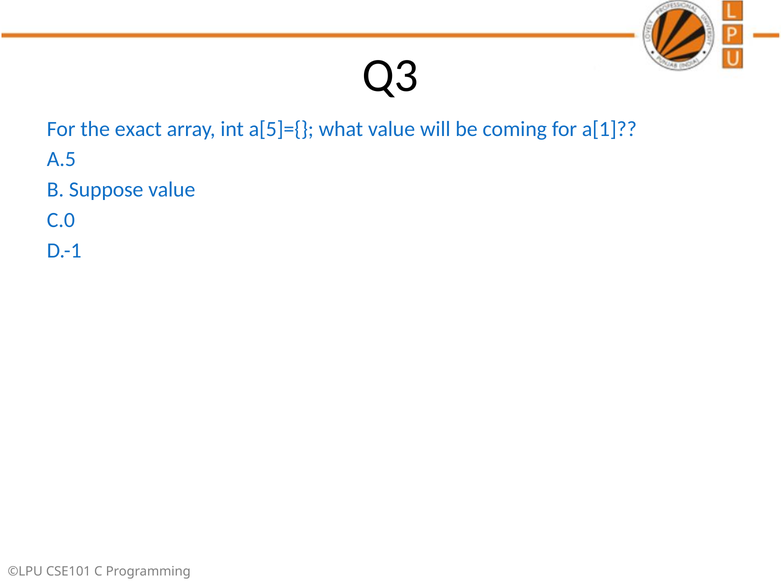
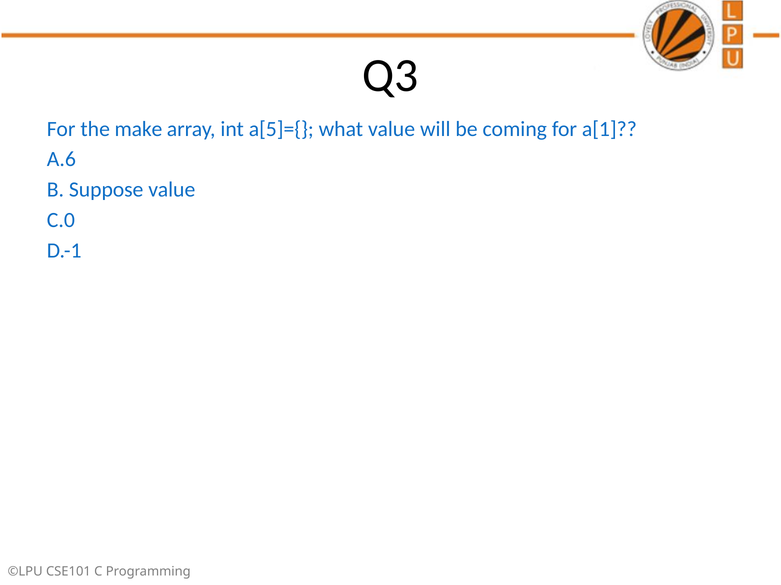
exact: exact -> make
A.5: A.5 -> A.6
